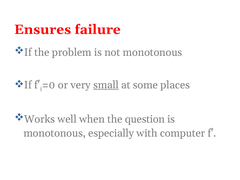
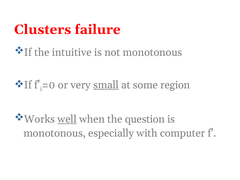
Ensures: Ensures -> Clusters
problem: problem -> intuitive
places: places -> region
well underline: none -> present
